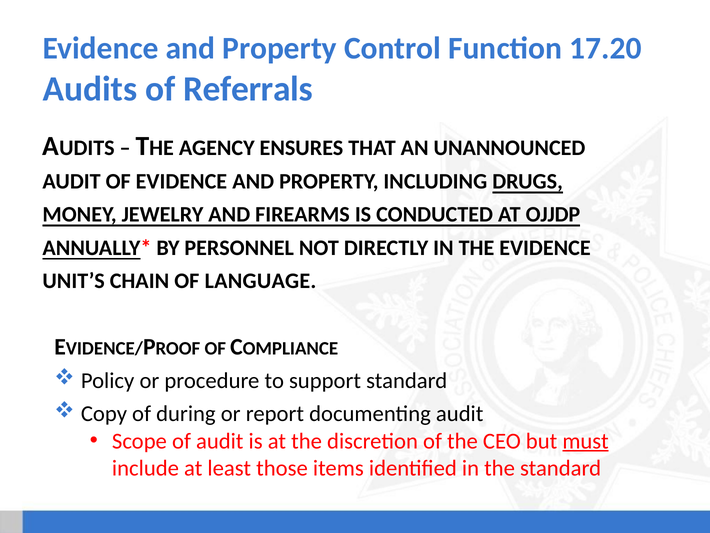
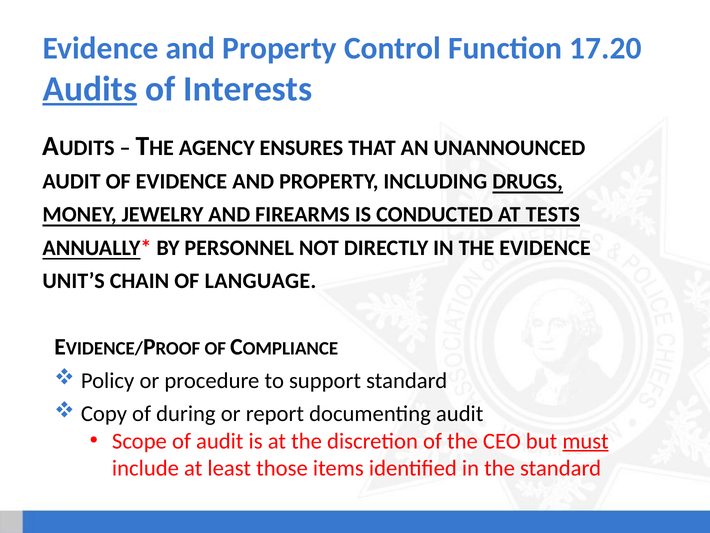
Audits underline: none -> present
Referrals: Referrals -> Interests
OJJDP: OJJDP -> TESTS
